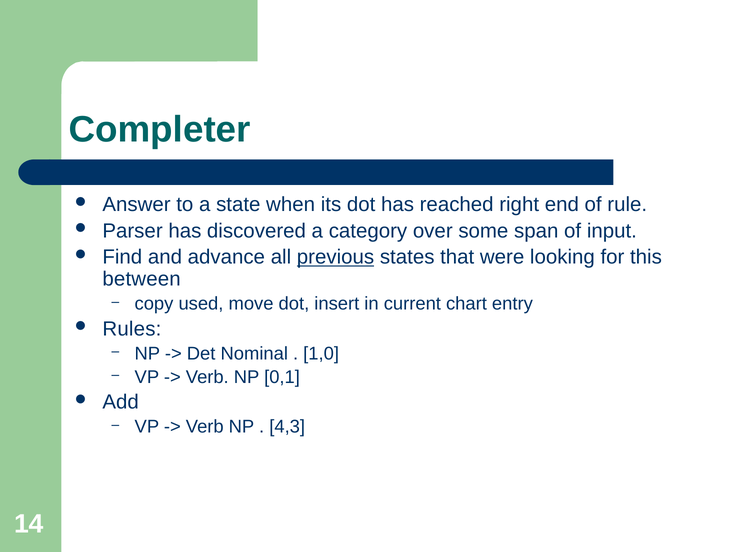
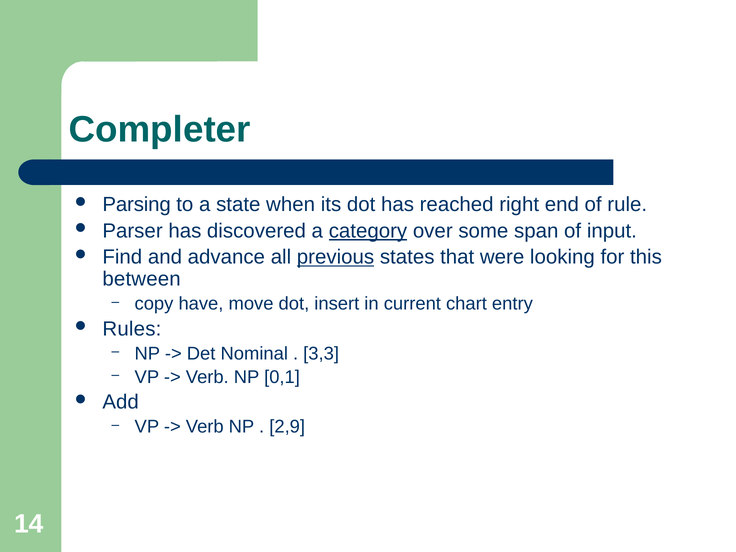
Answer: Answer -> Parsing
category underline: none -> present
used: used -> have
1,0: 1,0 -> 3,3
4,3: 4,3 -> 2,9
